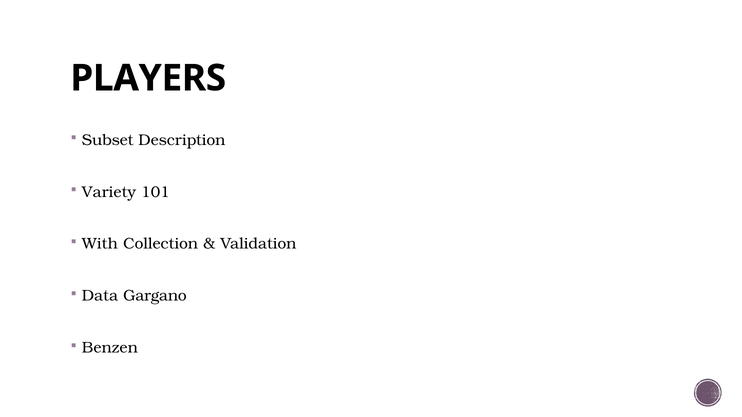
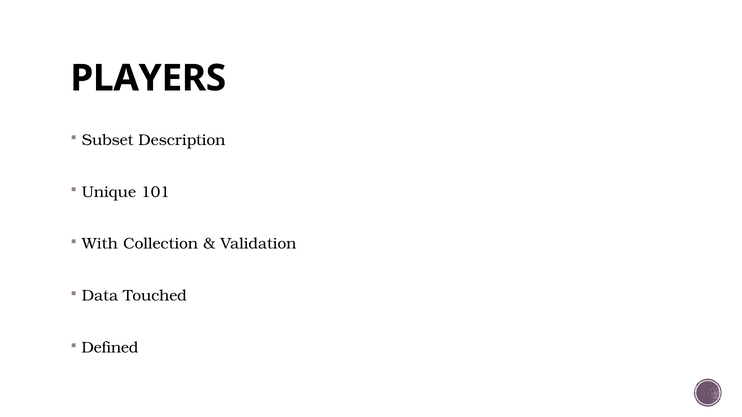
Variety: Variety -> Unique
Gargano: Gargano -> Touched
Benzen: Benzen -> Defined
